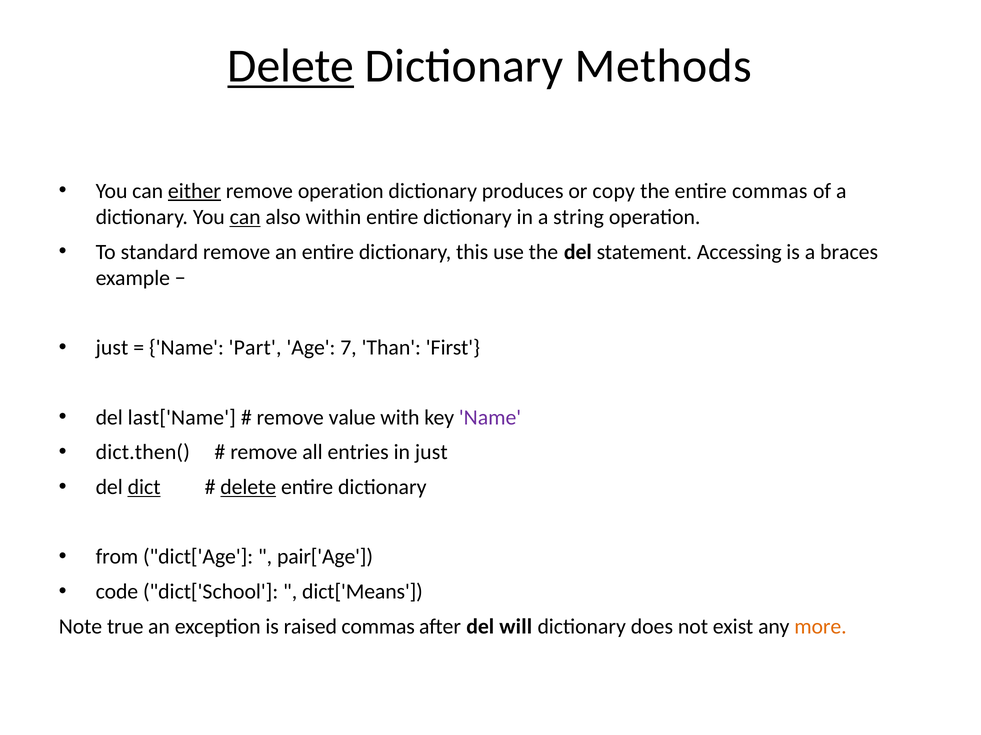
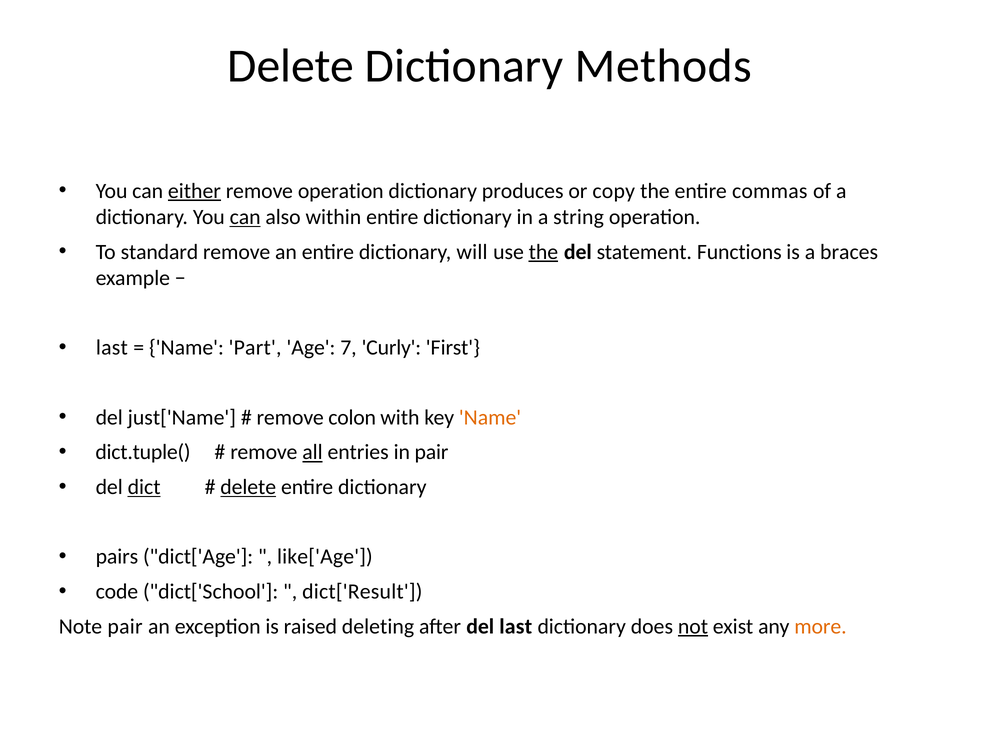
Delete at (291, 66) underline: present -> none
this: this -> will
the at (543, 252) underline: none -> present
Accessing: Accessing -> Functions
just at (112, 348): just -> last
Than: Than -> Curly
last['Name: last['Name -> just['Name
value: value -> colon
Name at (490, 418) colour: purple -> orange
dict.then(: dict.then( -> dict.tuple(
all underline: none -> present
in just: just -> pair
from: from -> pairs
pair['Age: pair['Age -> like['Age
dict['Means: dict['Means -> dict['Result
Note true: true -> pair
raised commas: commas -> deleting
del will: will -> last
not underline: none -> present
